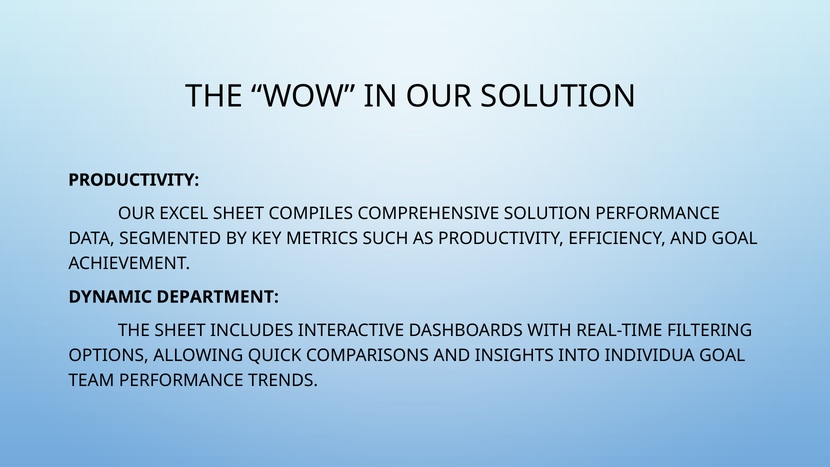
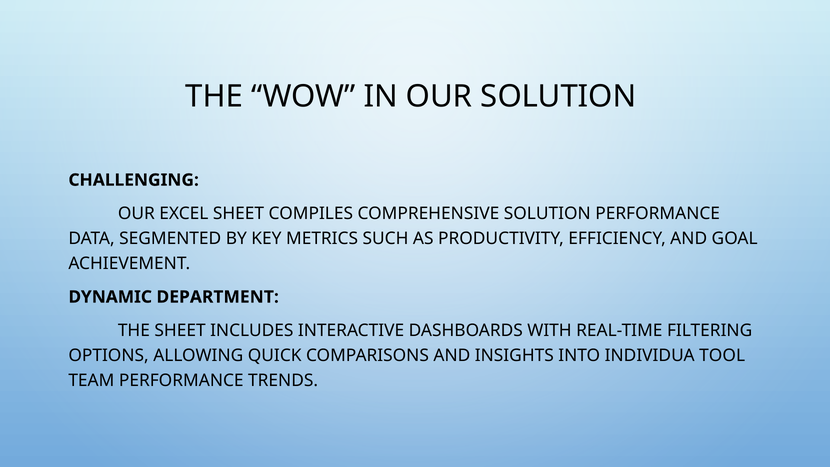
PRODUCTIVITY at (134, 180): PRODUCTIVITY -> CHALLENGING
INDIVIDUA GOAL: GOAL -> TOOL
